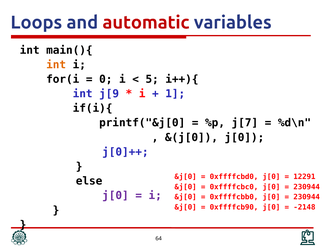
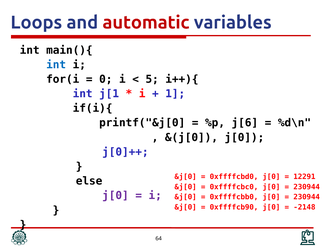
int at (56, 65) colour: orange -> blue
j[9: j[9 -> j[1
j[7: j[7 -> j[6
